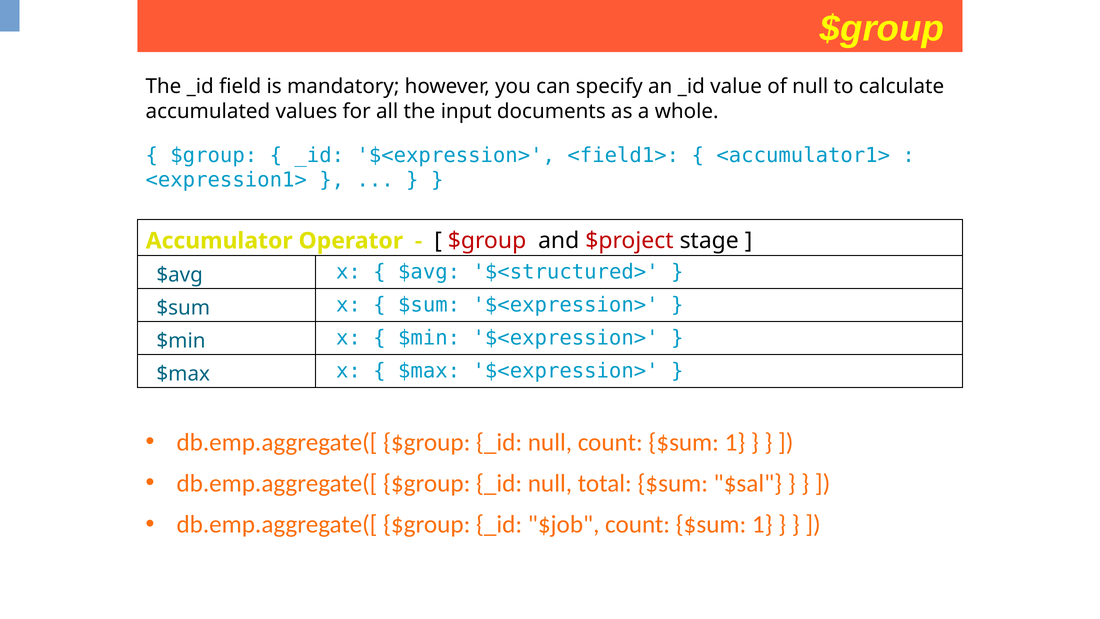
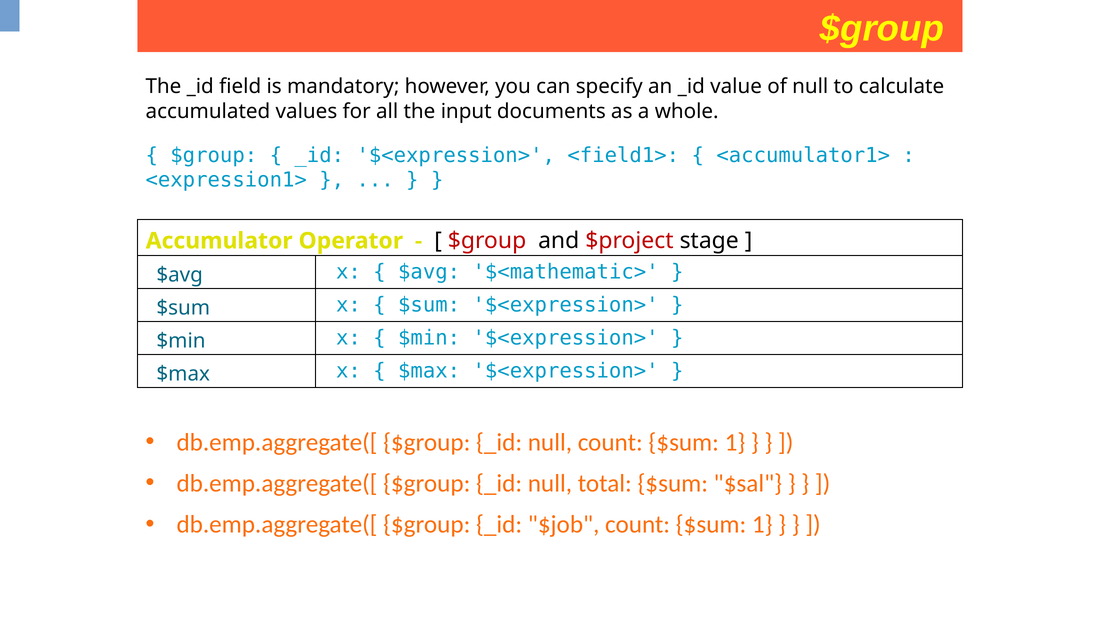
$<structured>: $<structured> -> $<mathematic>
